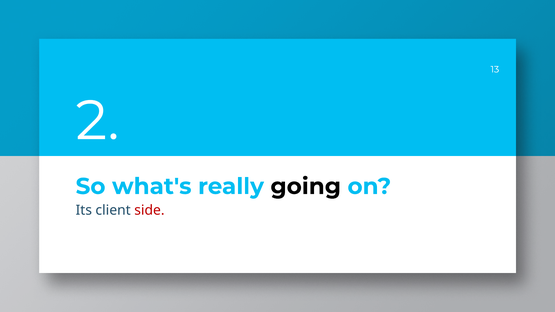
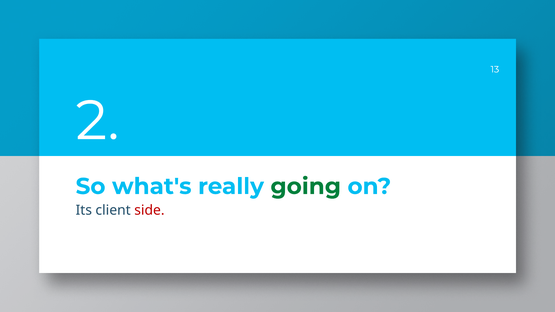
going colour: black -> green
